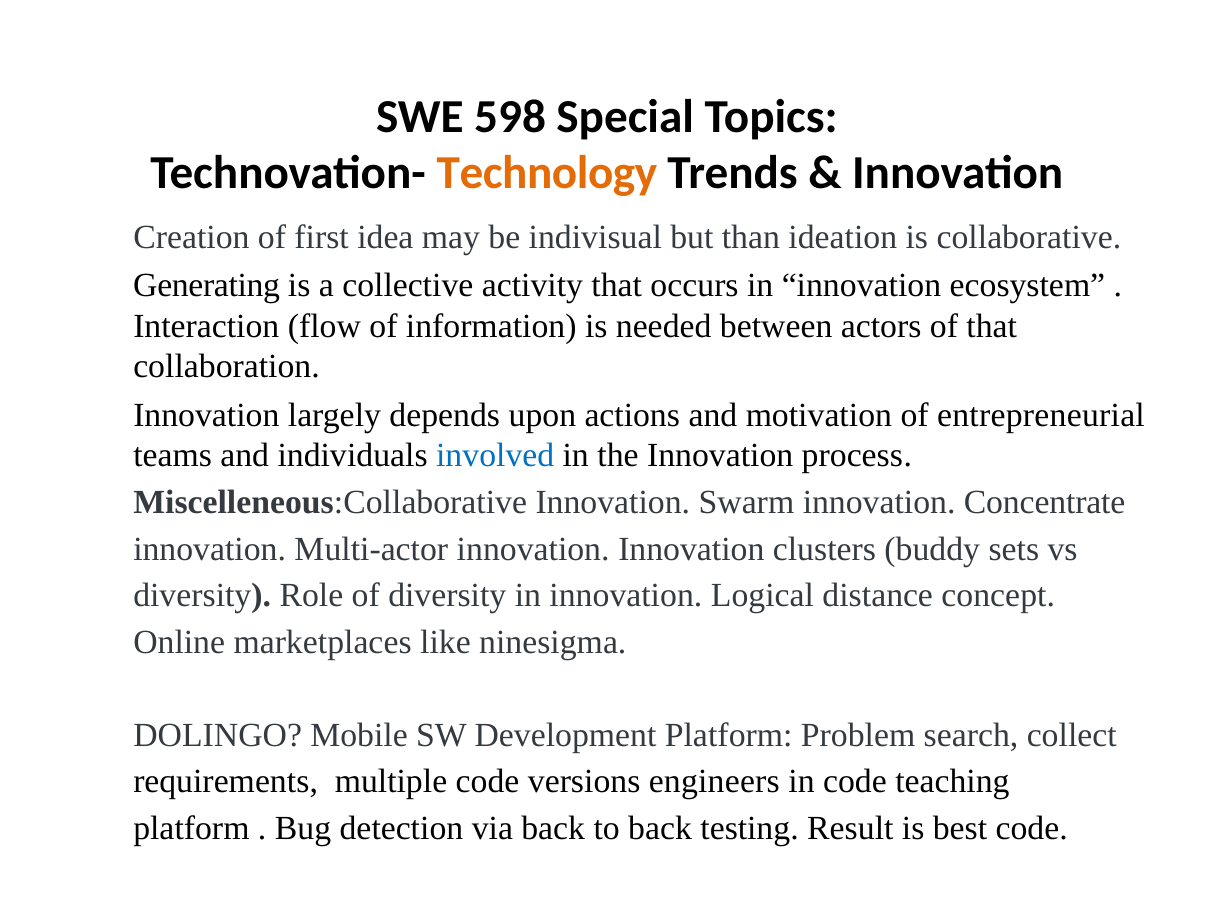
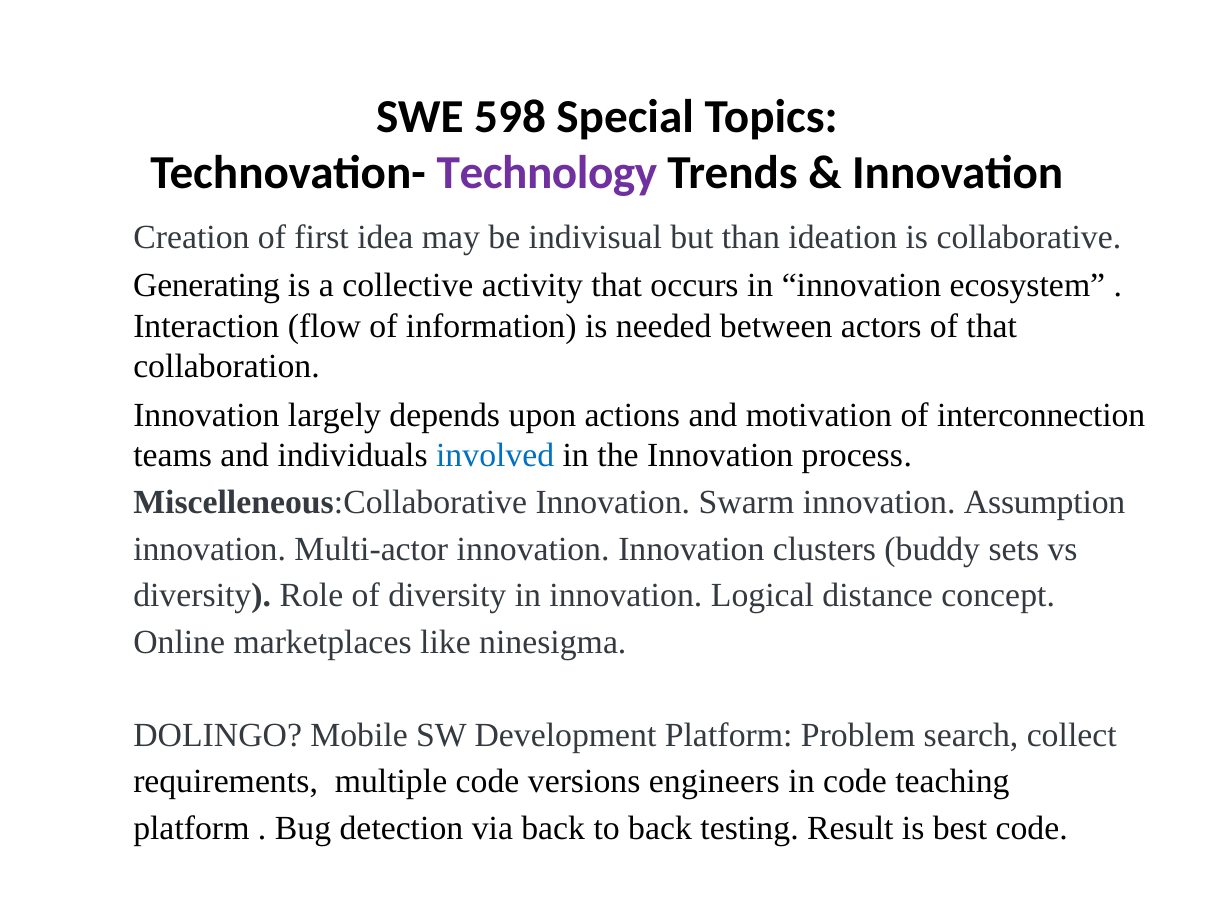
Technology colour: orange -> purple
entrepreneurial: entrepreneurial -> interconnection
Concentrate: Concentrate -> Assumption
